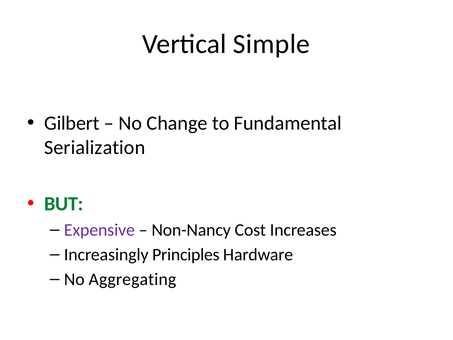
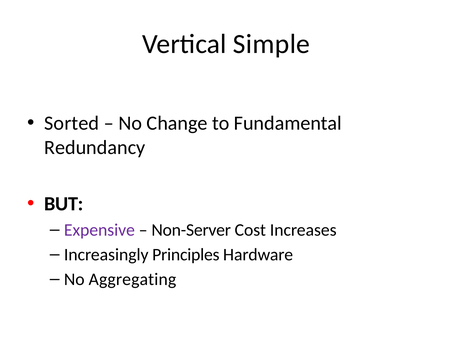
Gilbert: Gilbert -> Sorted
Serialization: Serialization -> Redundancy
BUT colour: green -> black
Non-Nancy: Non-Nancy -> Non-Server
